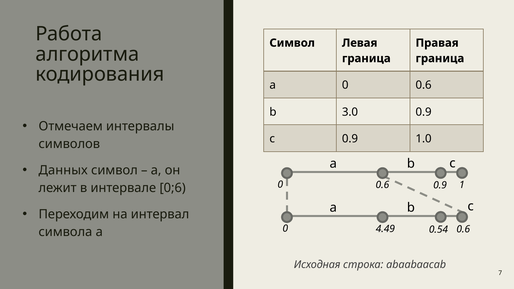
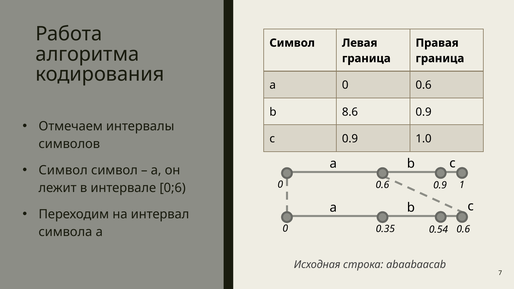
3.0: 3.0 -> 8.6
Данных at (63, 170): Данных -> Символ
4.49: 4.49 -> 0.35
